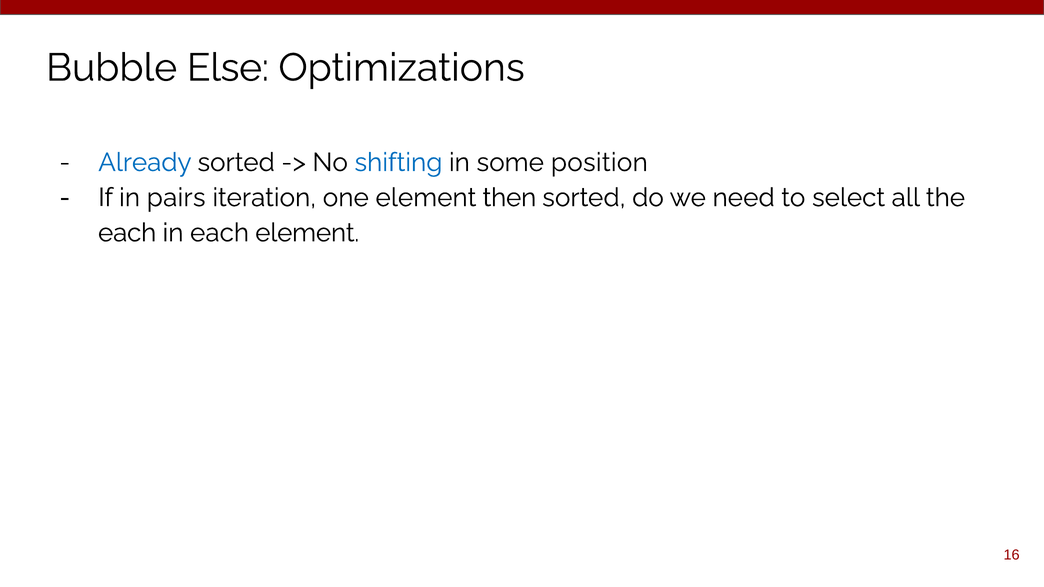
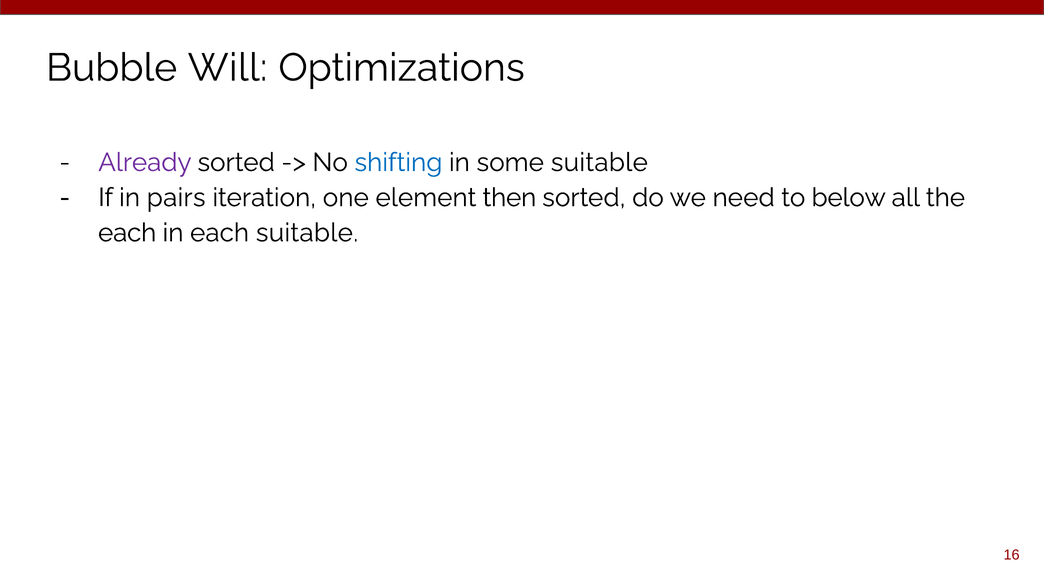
Else: Else -> Will
Already colour: blue -> purple
some position: position -> suitable
select: select -> below
each element: element -> suitable
